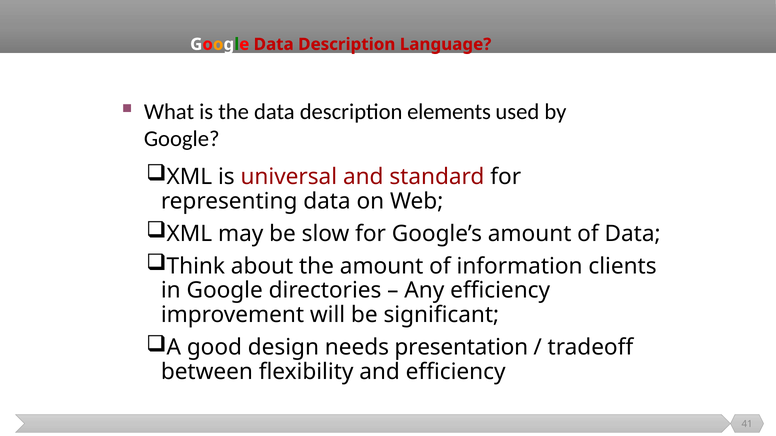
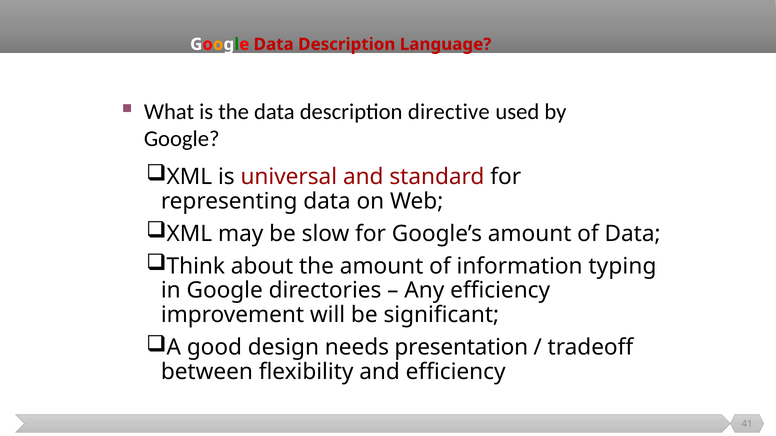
elements: elements -> directive
clients: clients -> typing
